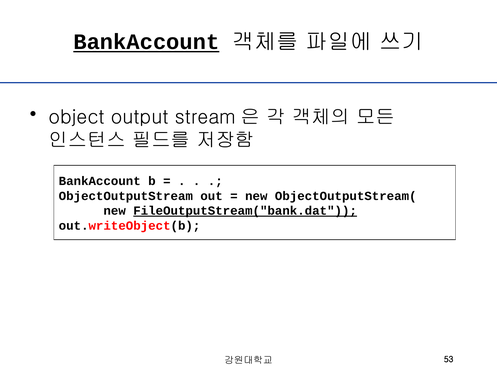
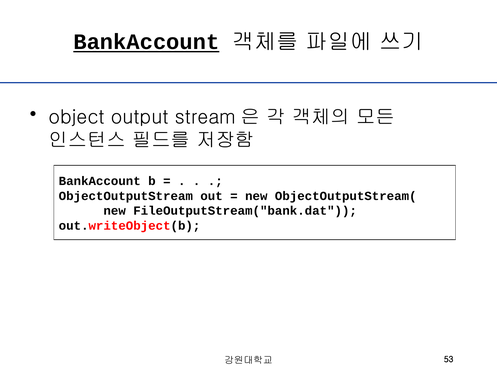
FileOutputStream("bank.dat underline: present -> none
